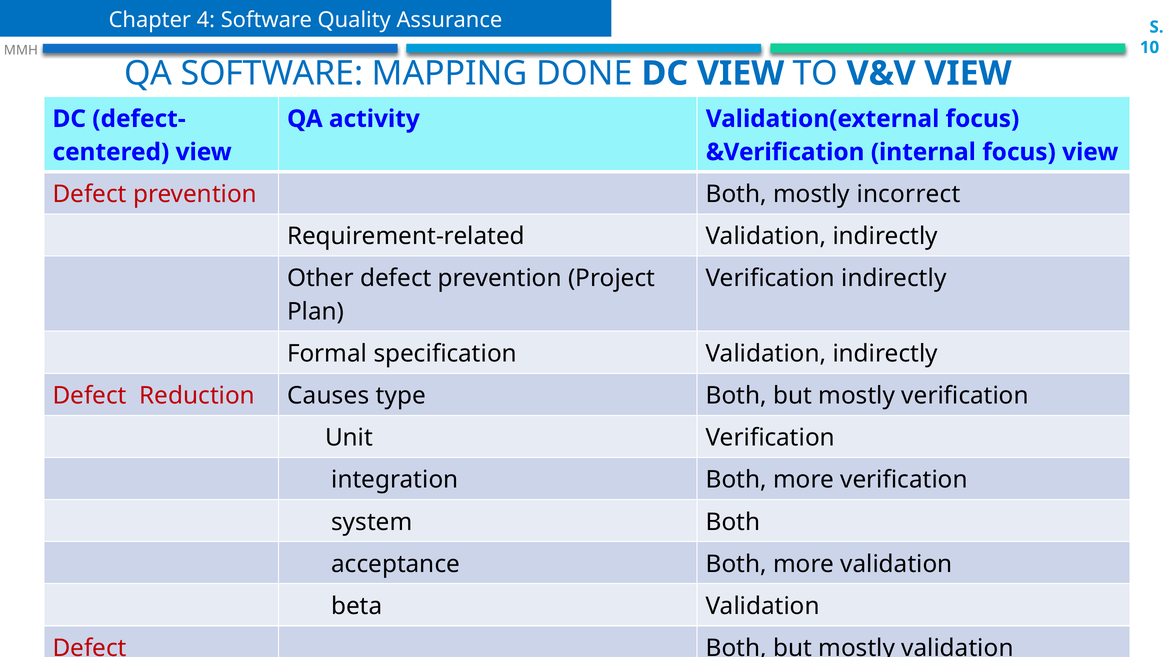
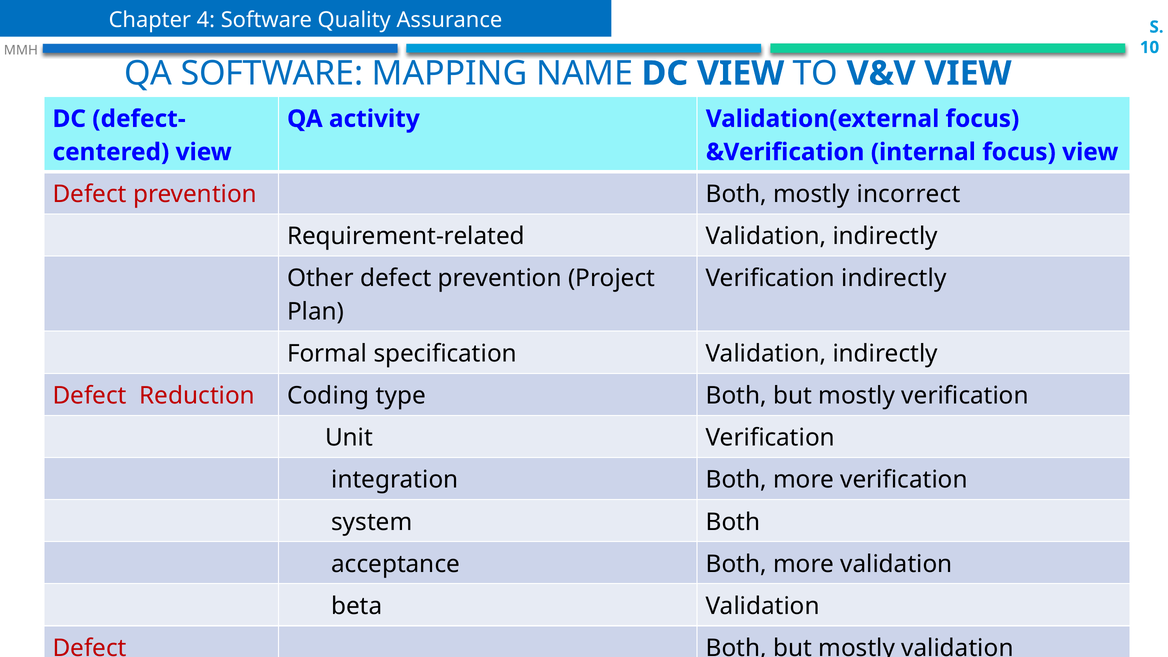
DONE: DONE -> NAME
Causes: Causes -> Coding
